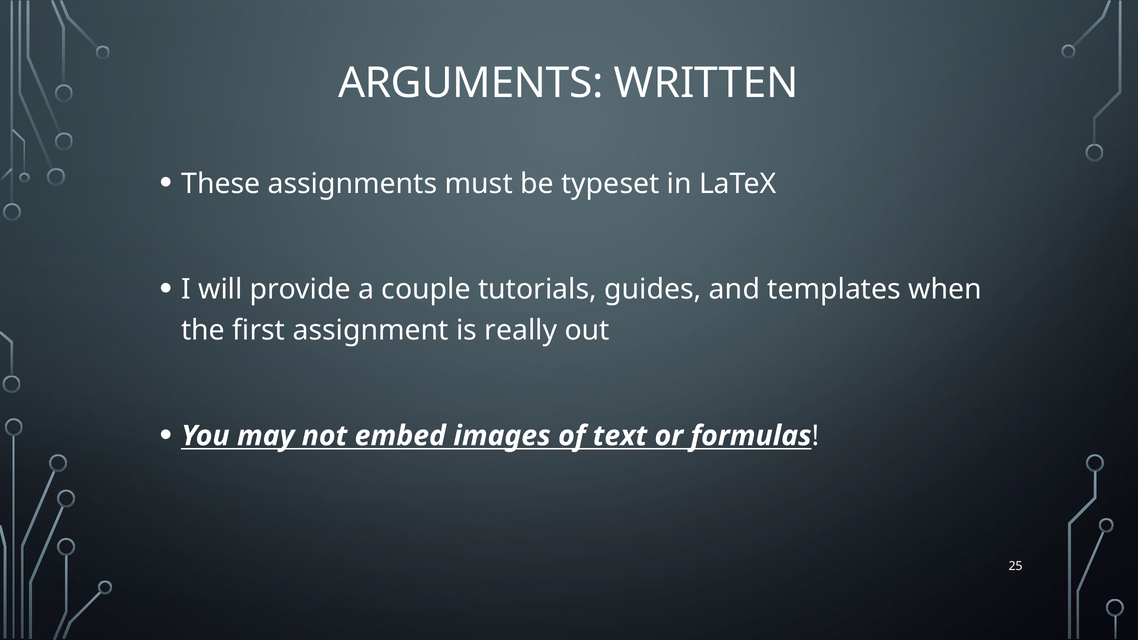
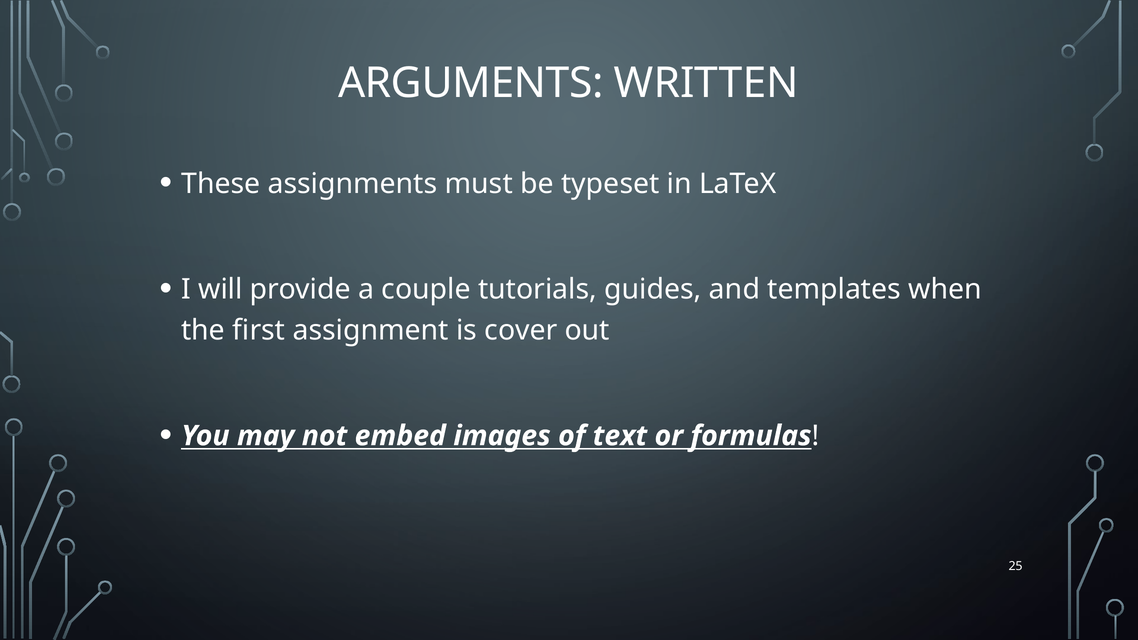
really: really -> cover
